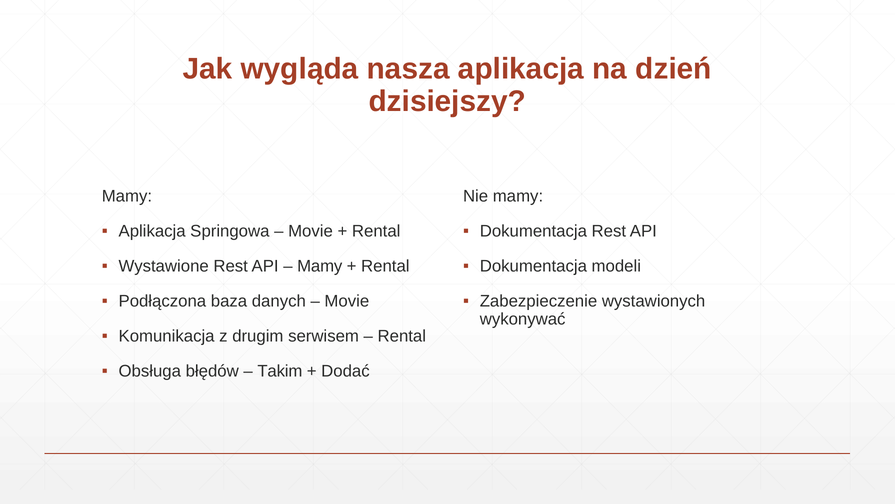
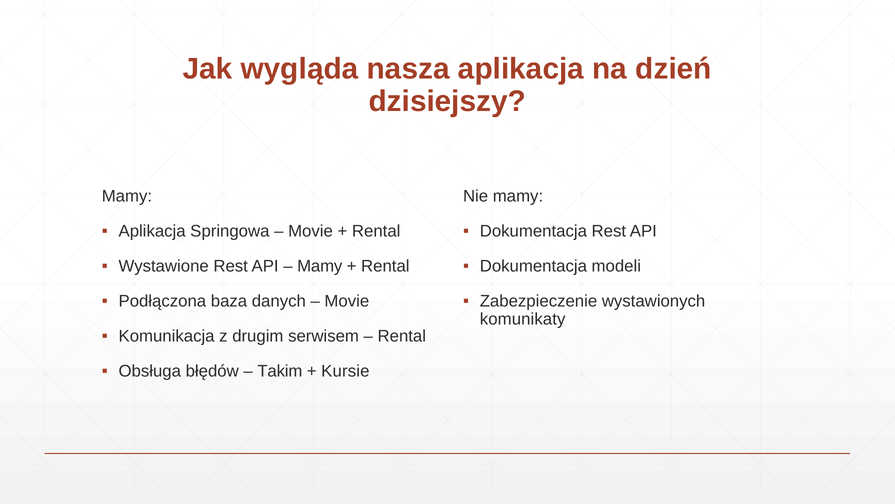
wykonywać: wykonywać -> komunikaty
Dodać: Dodać -> Kursie
